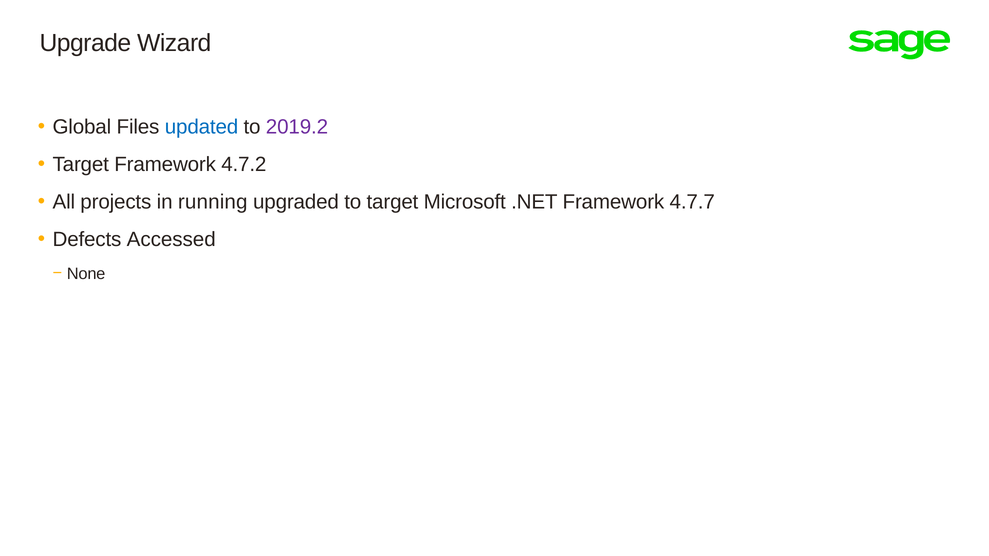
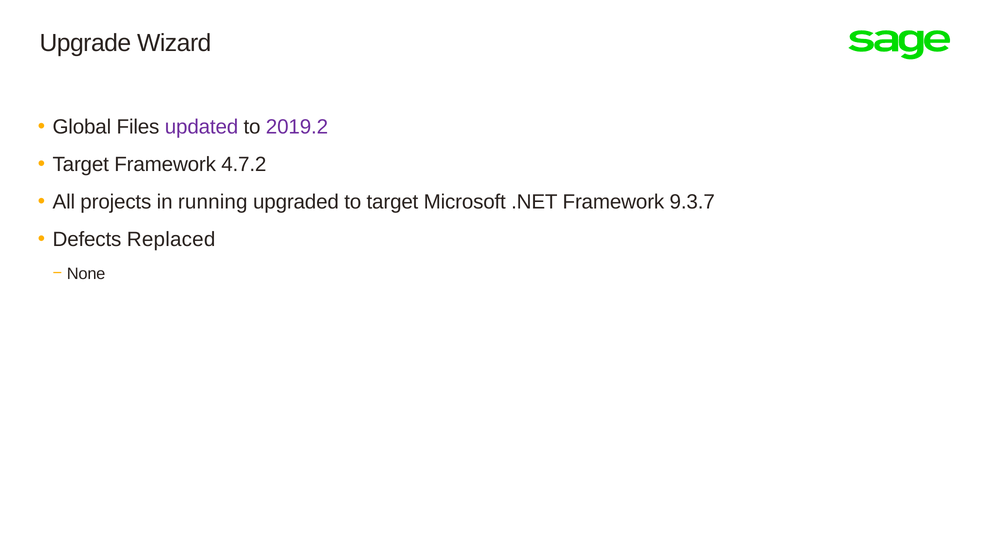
updated colour: blue -> purple
4.7.7: 4.7.7 -> 9.3.7
Accessed: Accessed -> Replaced
